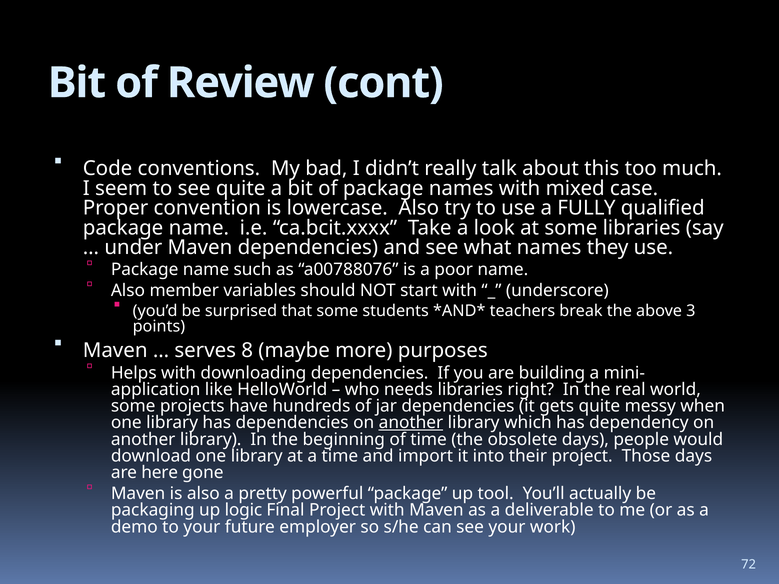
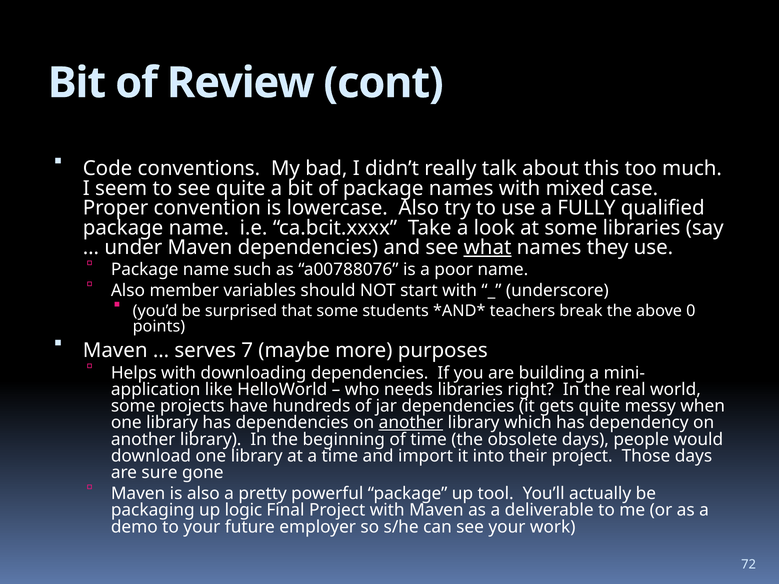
what underline: none -> present
3: 3 -> 0
8: 8 -> 7
here: here -> sure
